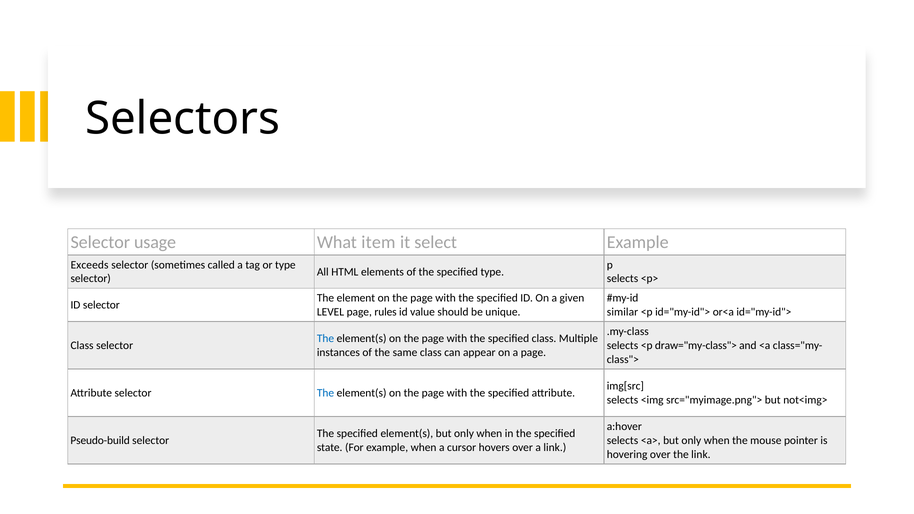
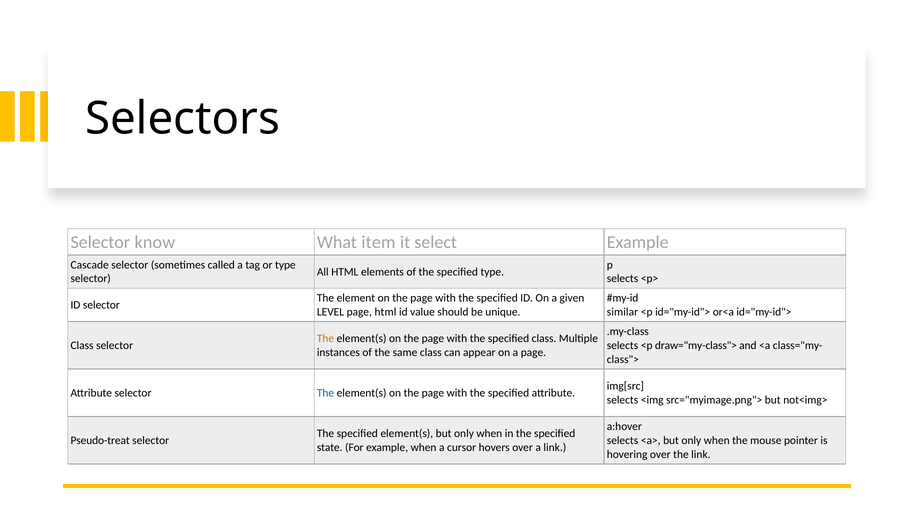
usage: usage -> know
Exceeds: Exceeds -> Cascade
page rules: rules -> html
The at (326, 339) colour: blue -> orange
Pseudo-build: Pseudo-build -> Pseudo-treat
